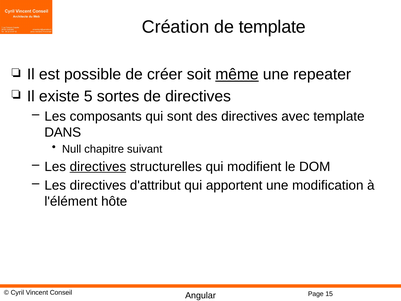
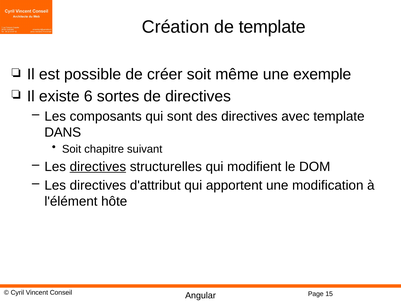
même underline: present -> none
repeater: repeater -> exemple
5: 5 -> 6
Null at (72, 149): Null -> Soit
